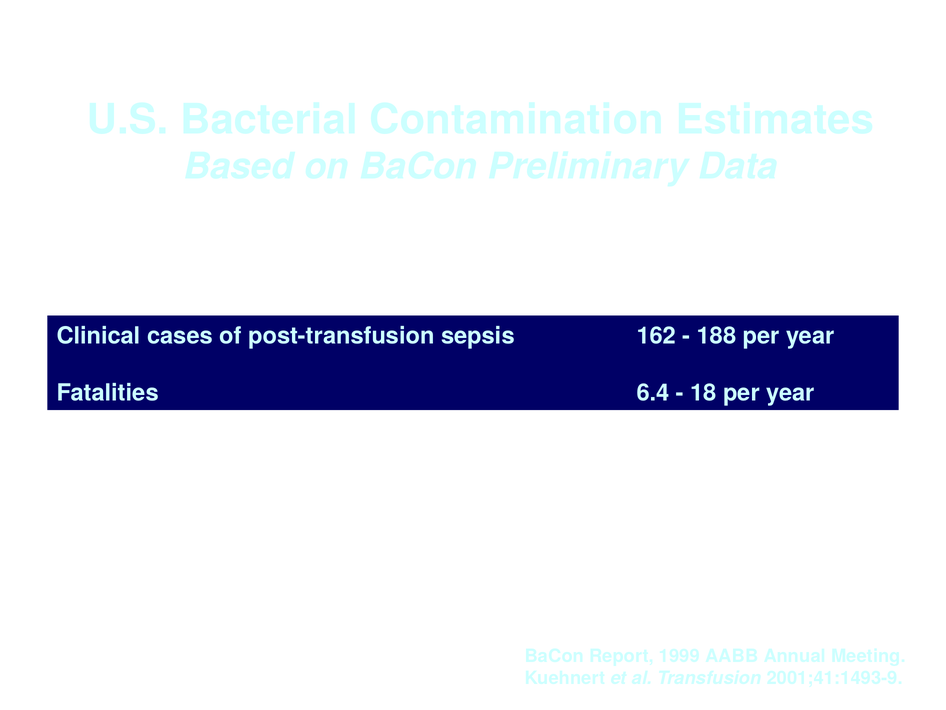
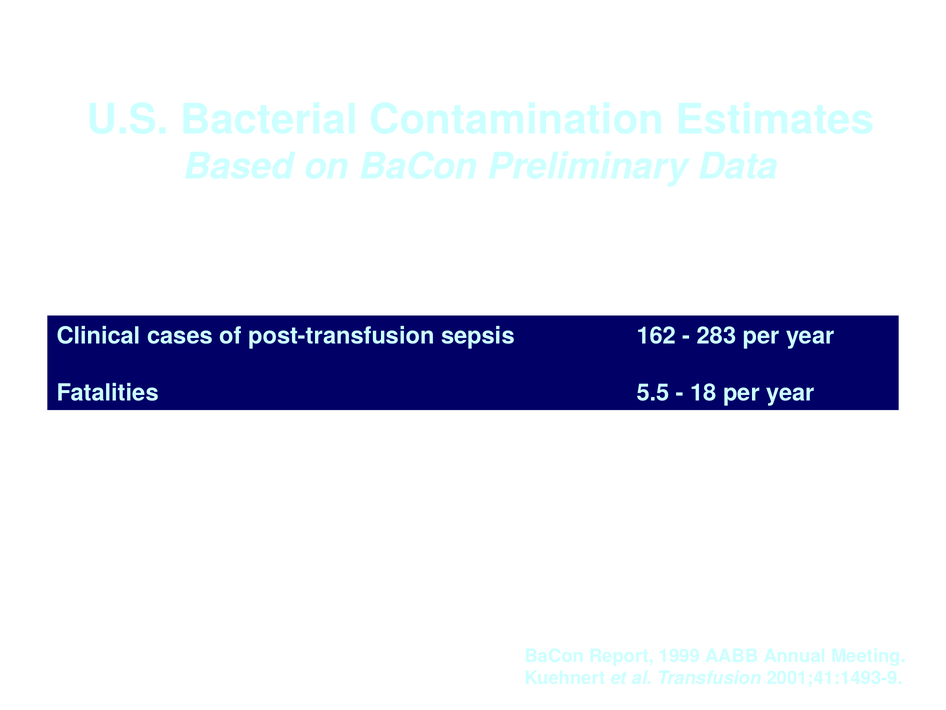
188: 188 -> 283
6.4: 6.4 -> 5.5
